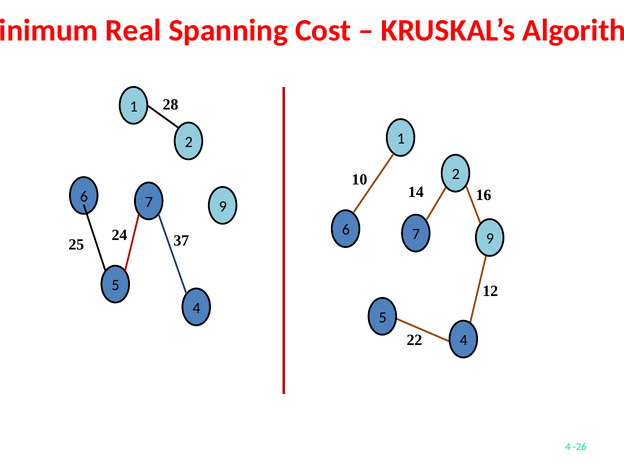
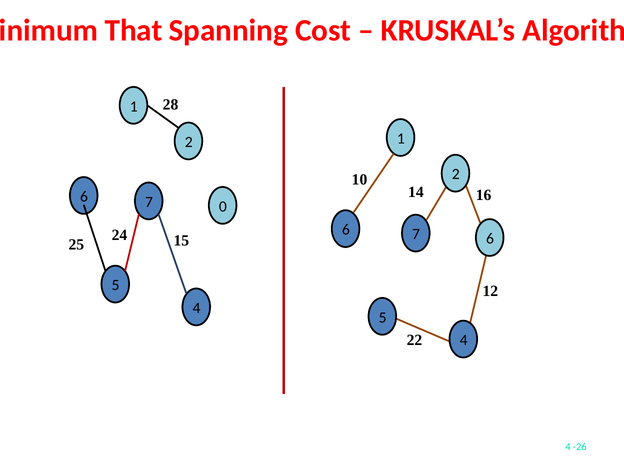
Real: Real -> That
9 at (223, 206): 9 -> 0
9 at (490, 239): 9 -> 6
37: 37 -> 15
